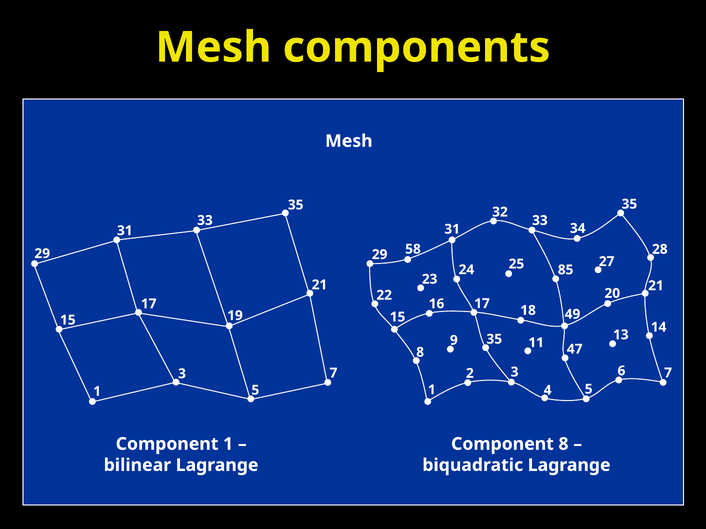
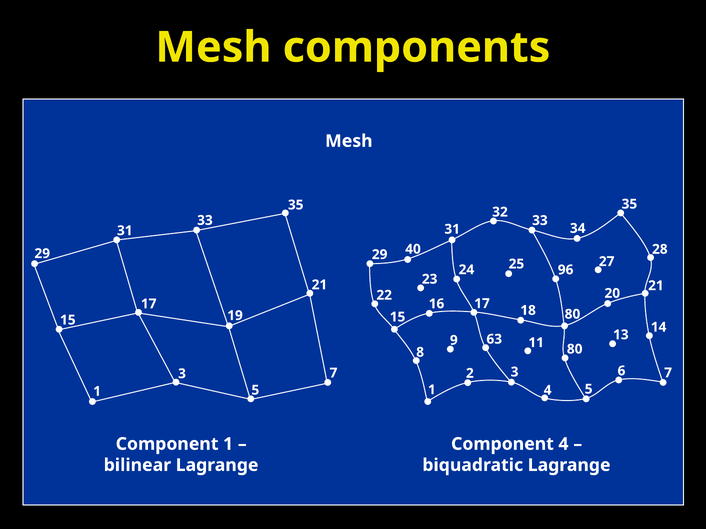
58: 58 -> 40
85: 85 -> 96
18 49: 49 -> 80
9 35: 35 -> 63
11 47: 47 -> 80
Component 8: 8 -> 4
